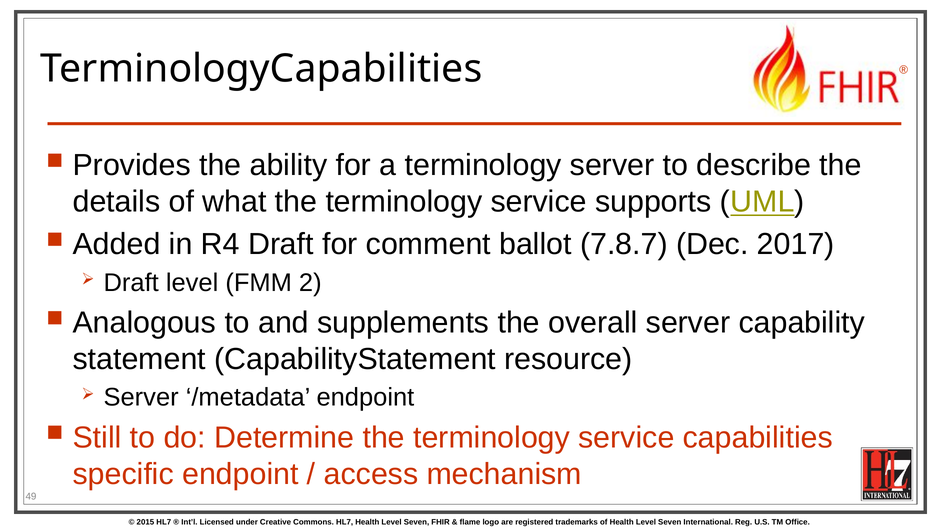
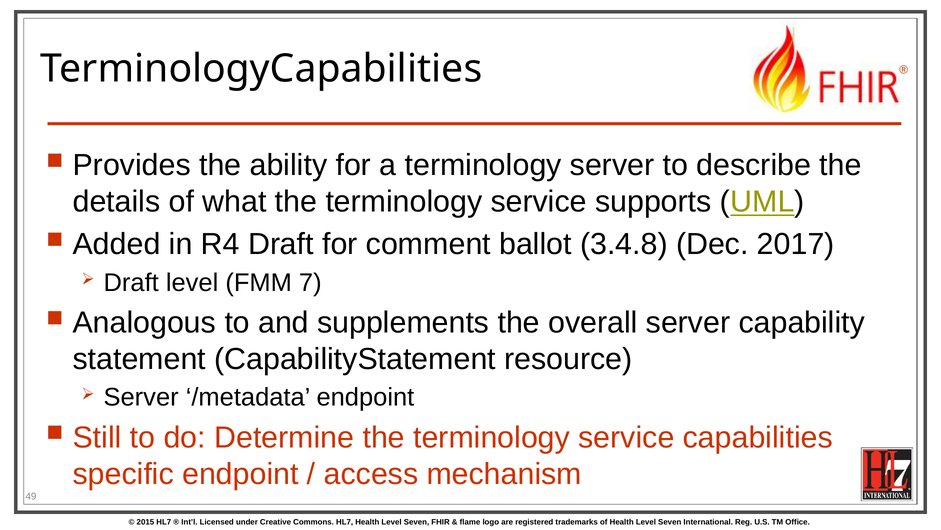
7.8.7: 7.8.7 -> 3.4.8
2: 2 -> 7
